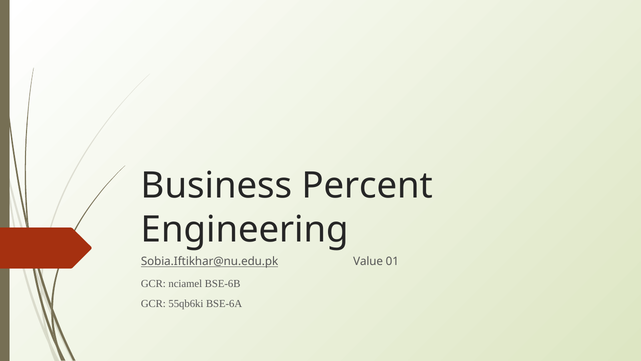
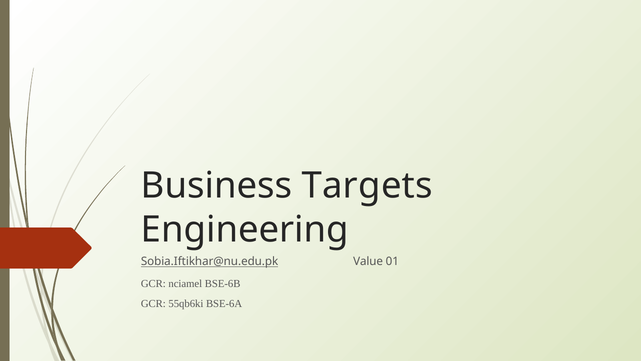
Percent: Percent -> Targets
